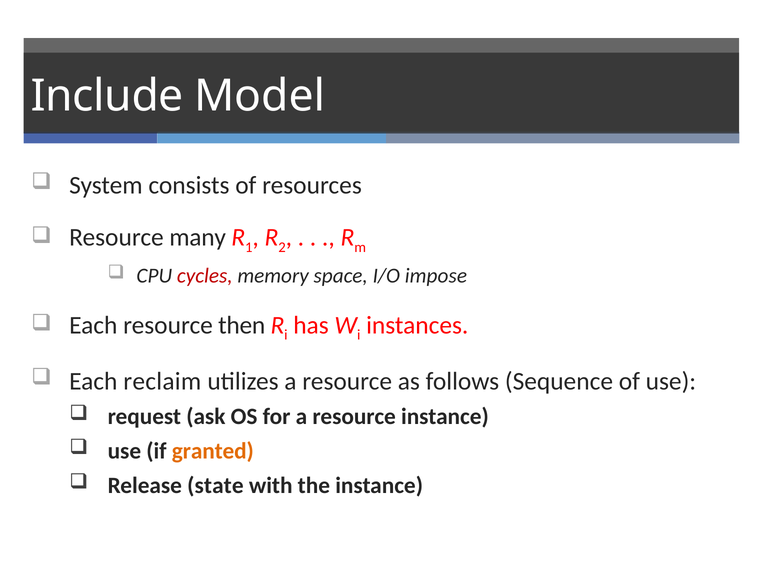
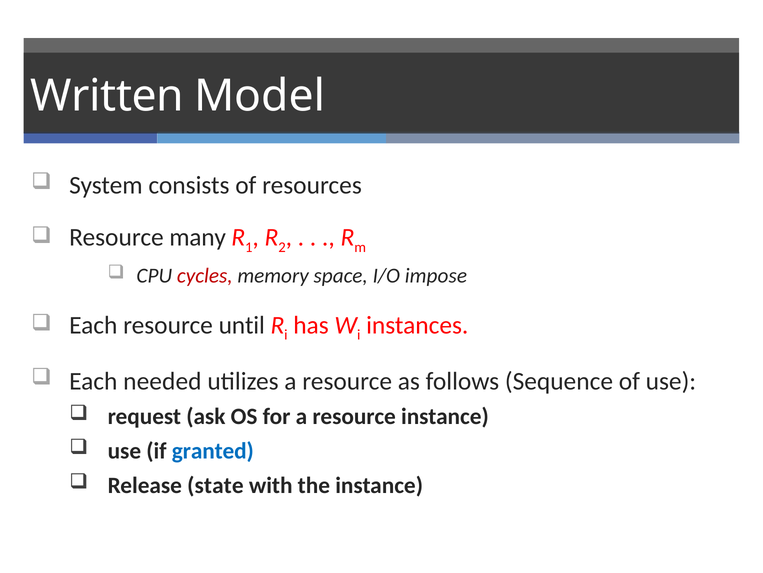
Include: Include -> Written
then: then -> until
reclaim: reclaim -> needed
granted colour: orange -> blue
